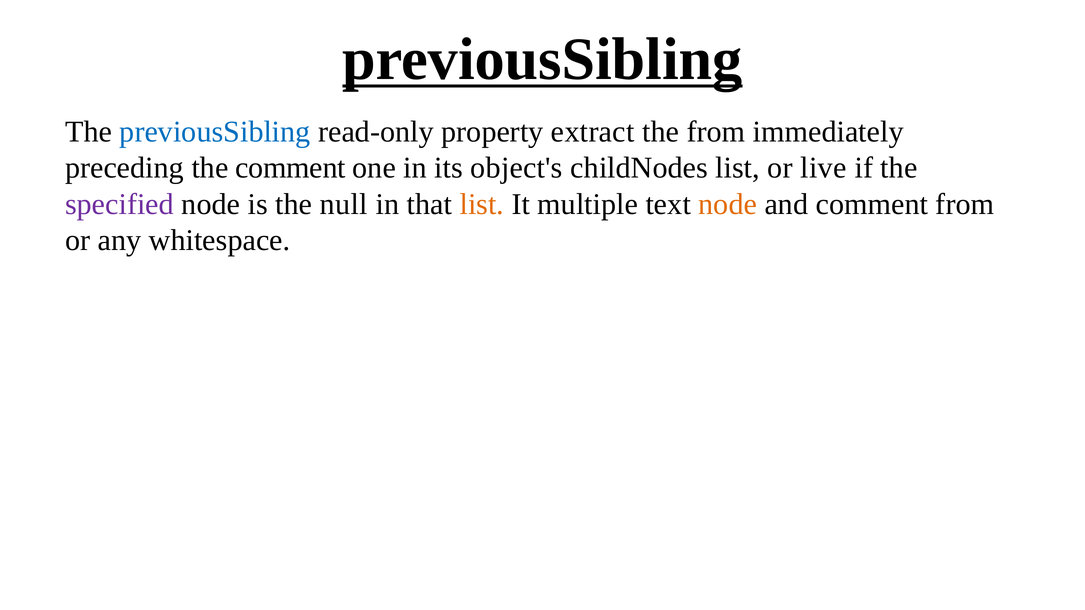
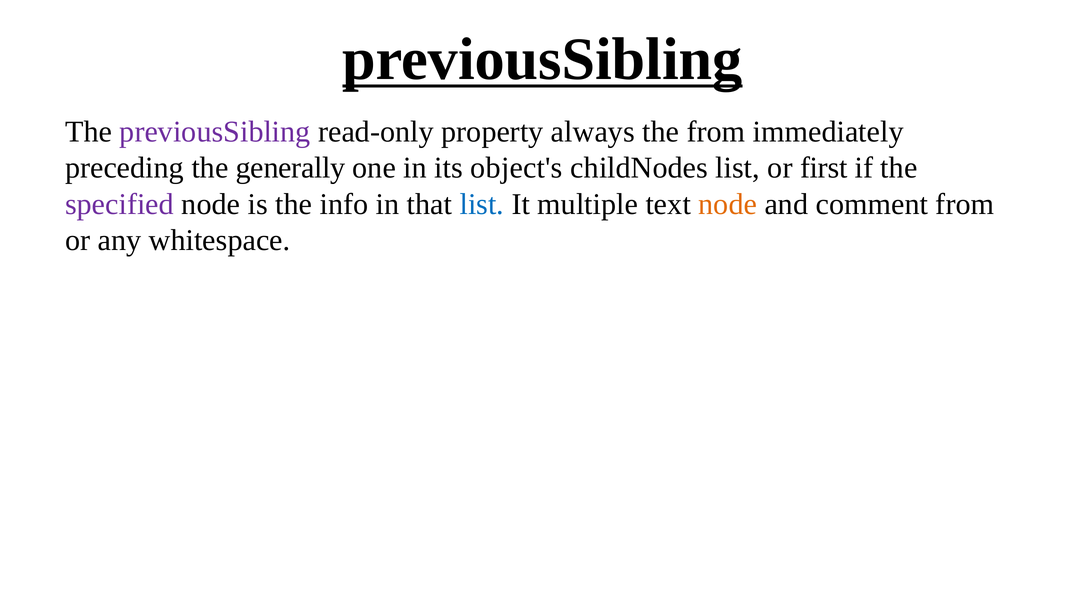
previousSibling at (215, 132) colour: blue -> purple
extract: extract -> always
the comment: comment -> generally
live: live -> first
null: null -> info
list at (482, 204) colour: orange -> blue
